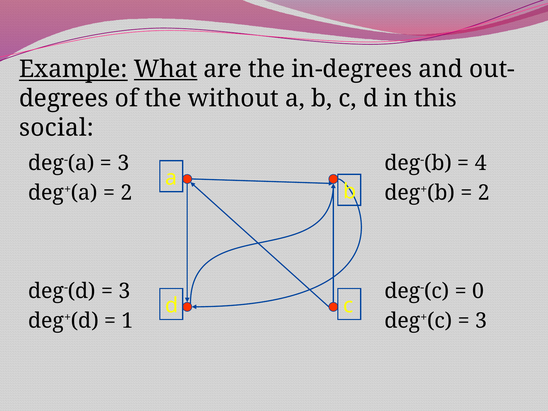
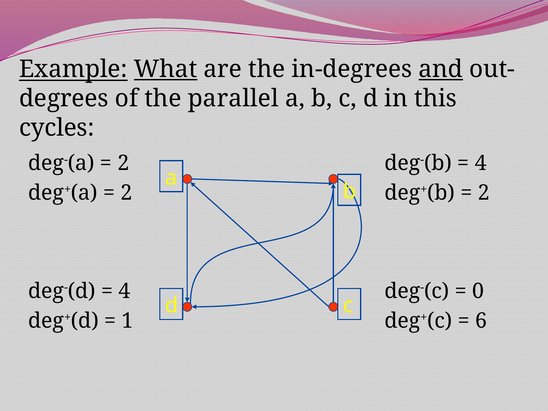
and underline: none -> present
without: without -> parallel
social: social -> cycles
3 at (123, 163): 3 -> 2
3 at (124, 291): 3 -> 4
3 at (481, 321): 3 -> 6
